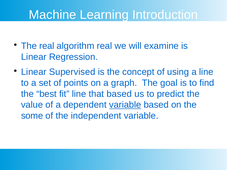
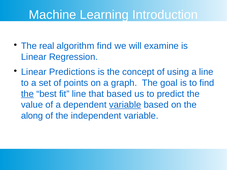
algorithm real: real -> find
Supervised: Supervised -> Predictions
the at (27, 94) underline: none -> present
some: some -> along
